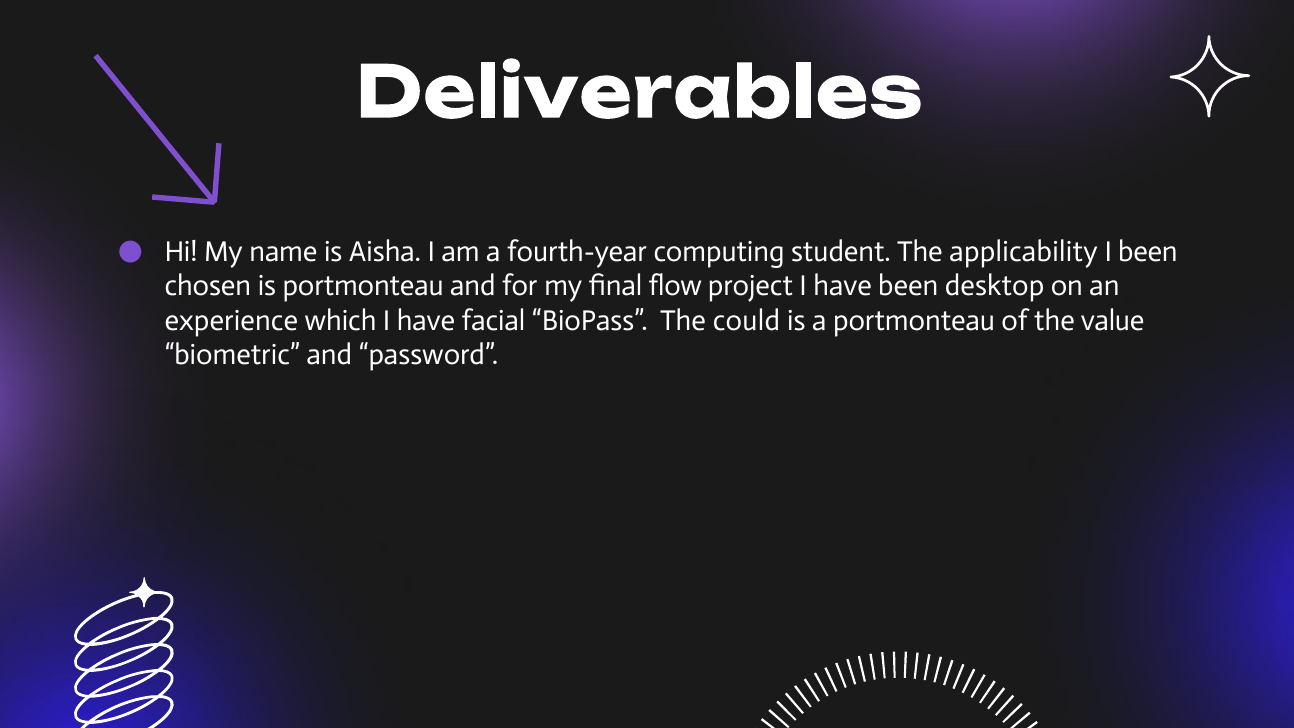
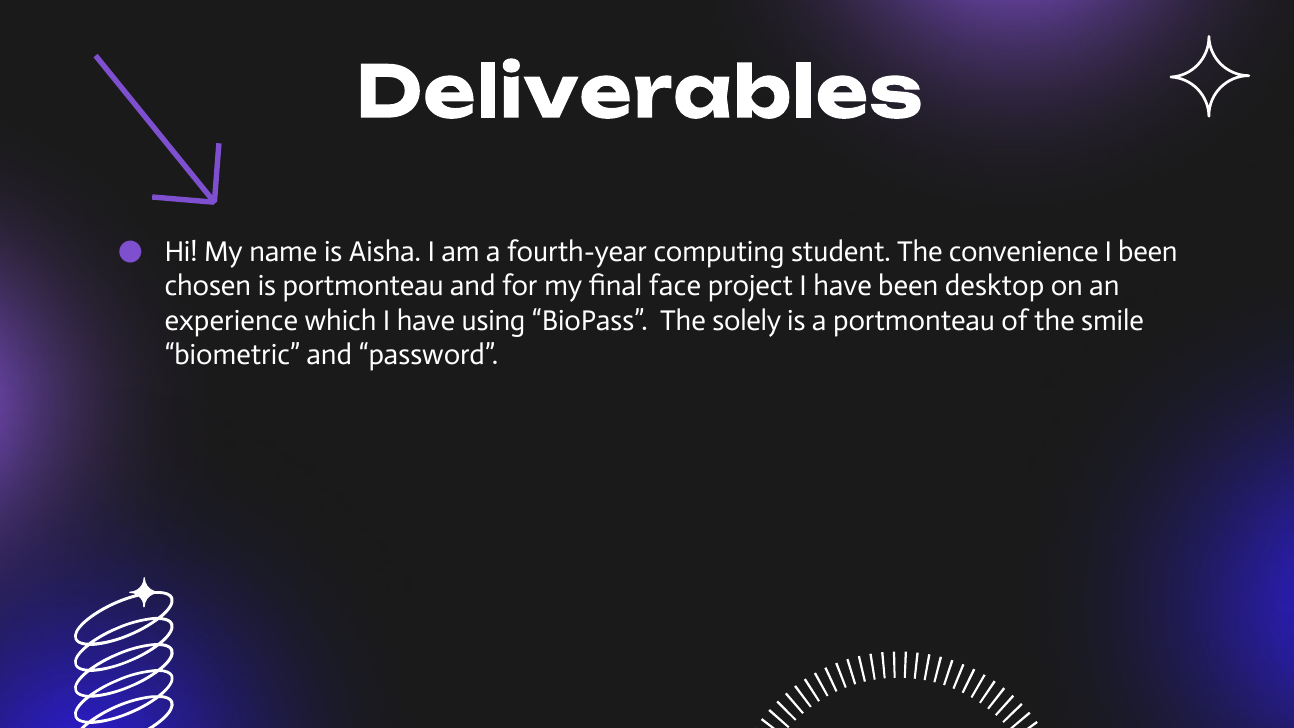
applicability: applicability -> convenience
flow: flow -> face
facial: facial -> using
could: could -> solely
value: value -> smile
